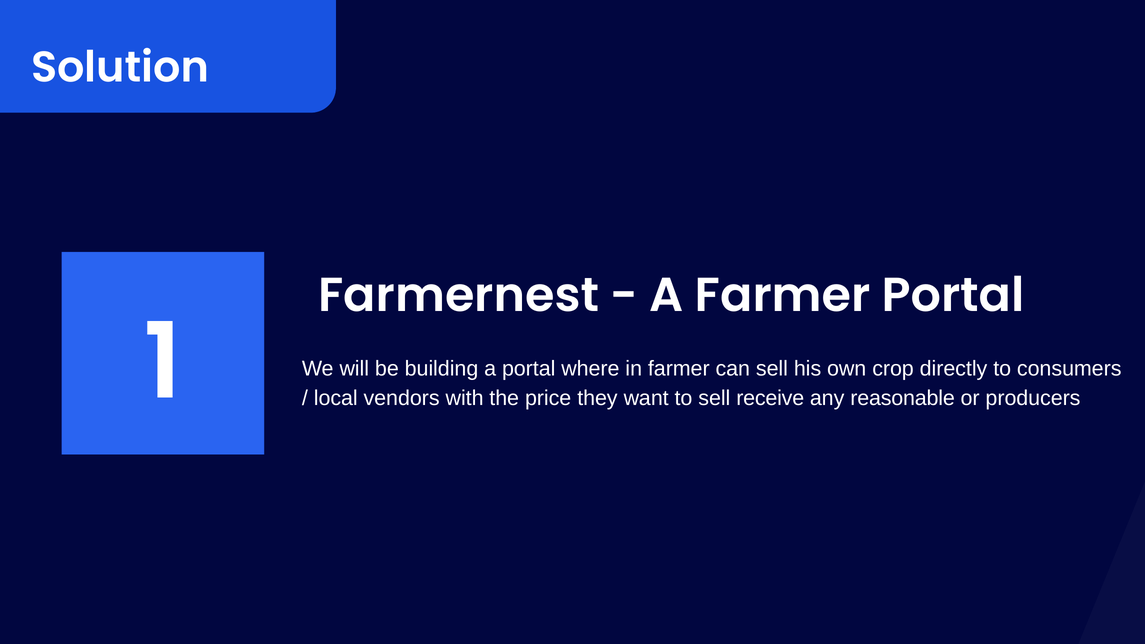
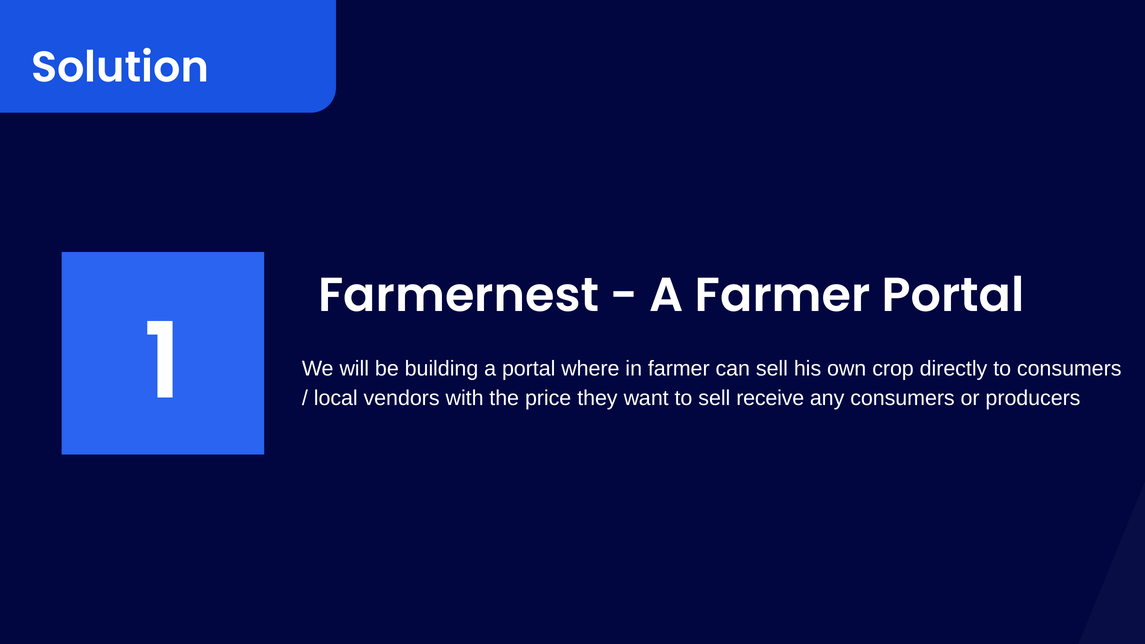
any reasonable: reasonable -> consumers
